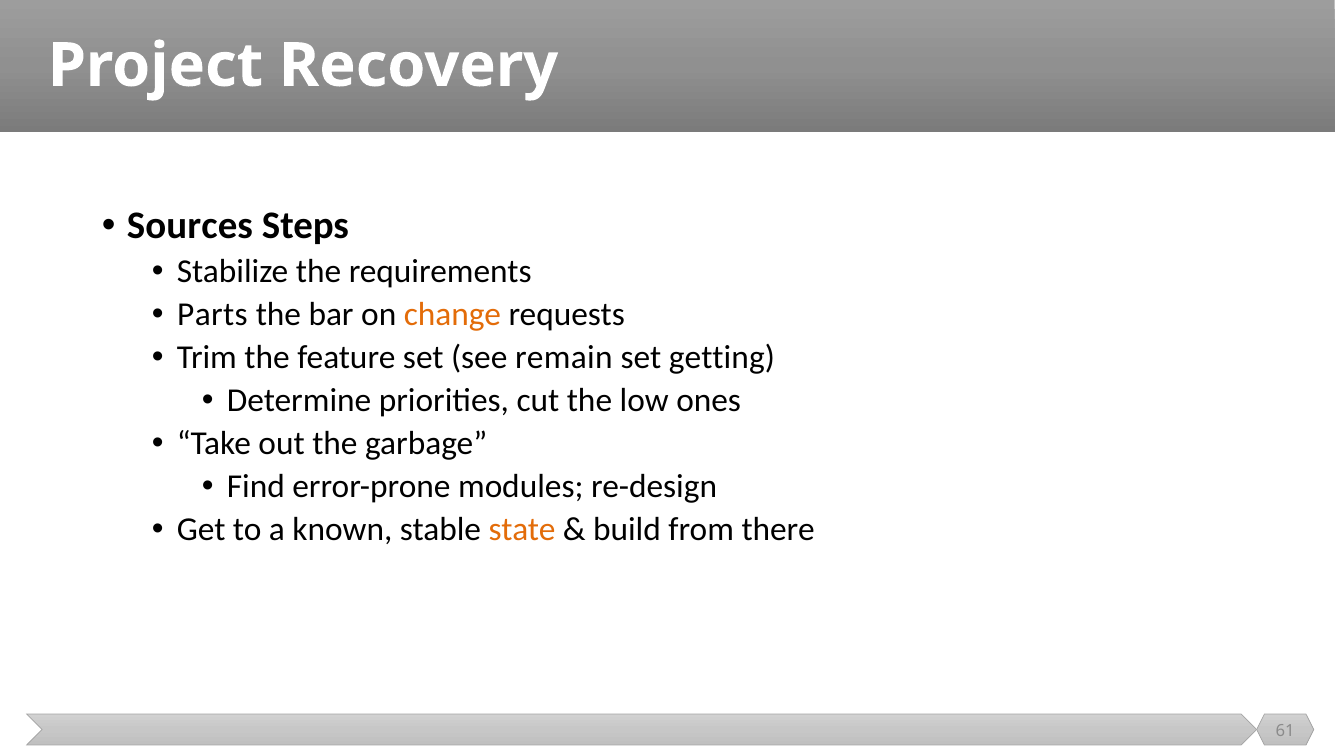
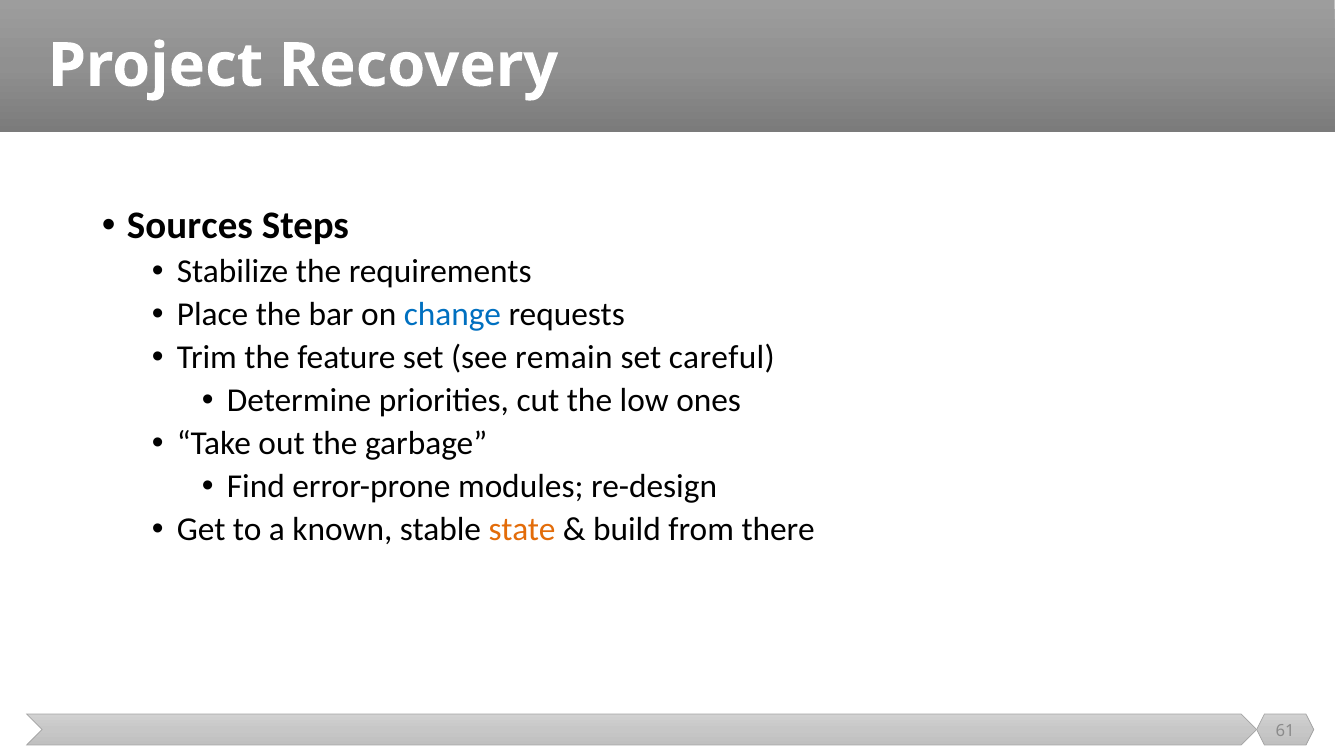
Parts: Parts -> Place
change colour: orange -> blue
getting: getting -> careful
